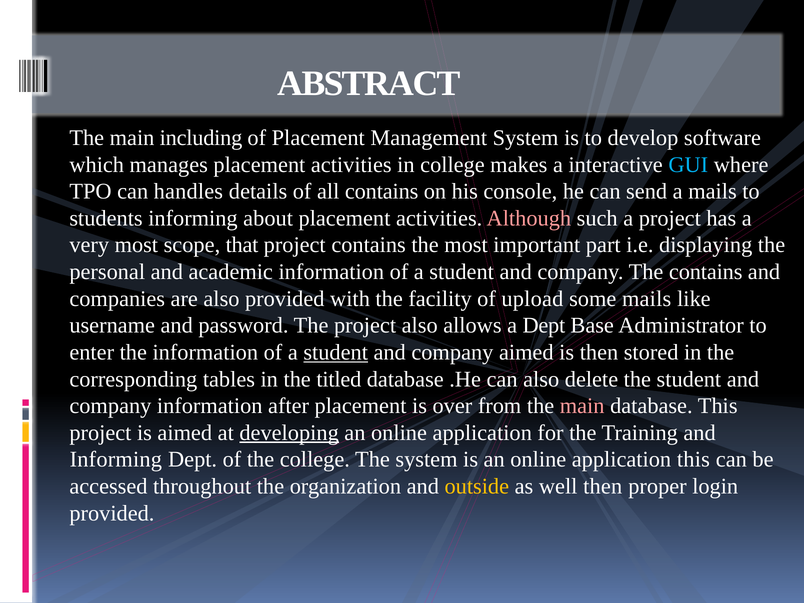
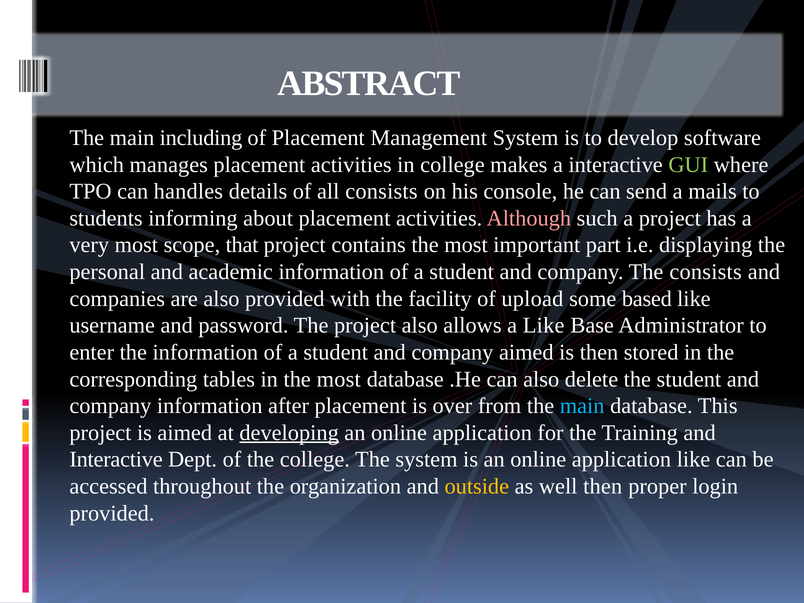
GUI colour: light blue -> light green
all contains: contains -> consists
The contains: contains -> consists
some mails: mails -> based
a Dept: Dept -> Like
student at (336, 352) underline: present -> none
in the titled: titled -> most
main at (582, 406) colour: pink -> light blue
Informing at (116, 460): Informing -> Interactive
application this: this -> like
